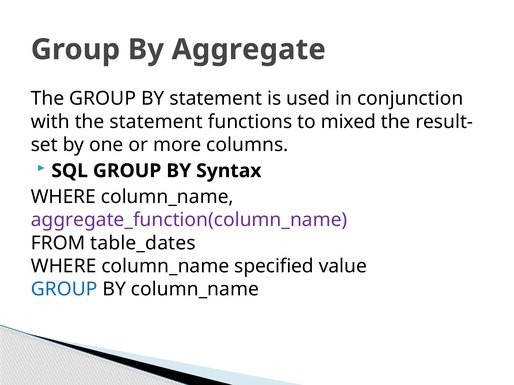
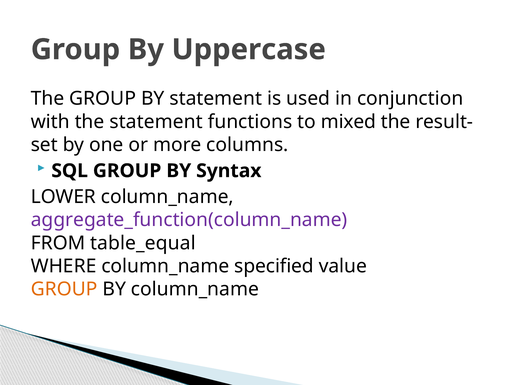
Aggregate: Aggregate -> Uppercase
WHERE at (63, 197): WHERE -> LOWER
table_dates: table_dates -> table_equal
GROUP at (64, 290) colour: blue -> orange
